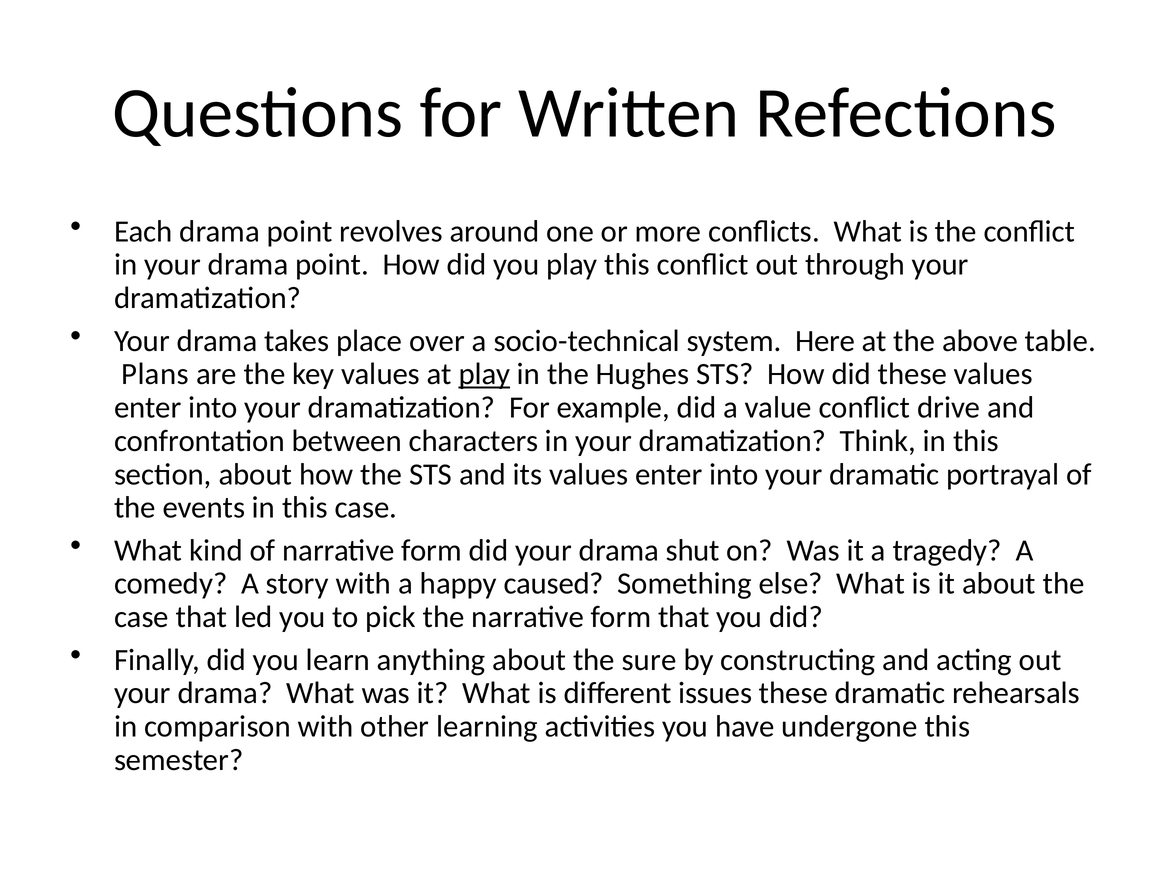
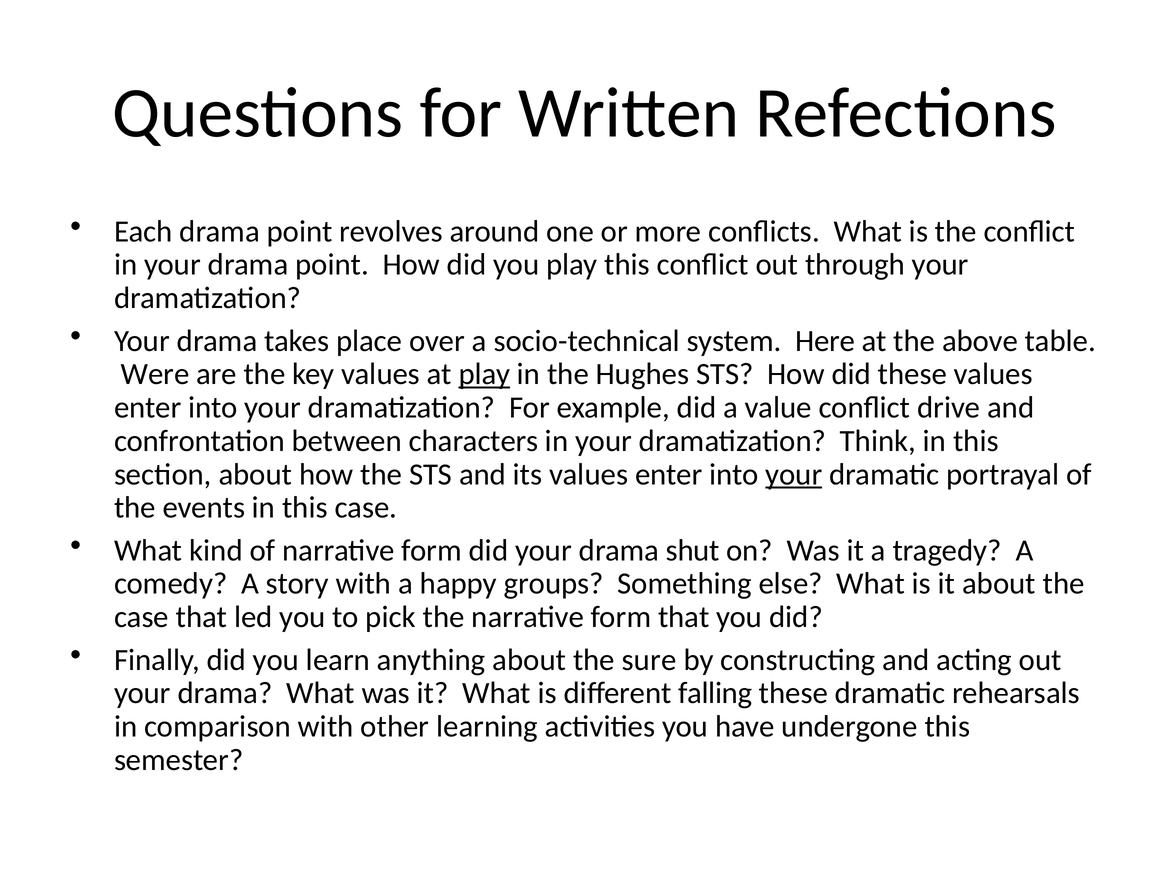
Plans: Plans -> Were
your at (794, 474) underline: none -> present
caused: caused -> groups
issues: issues -> falling
